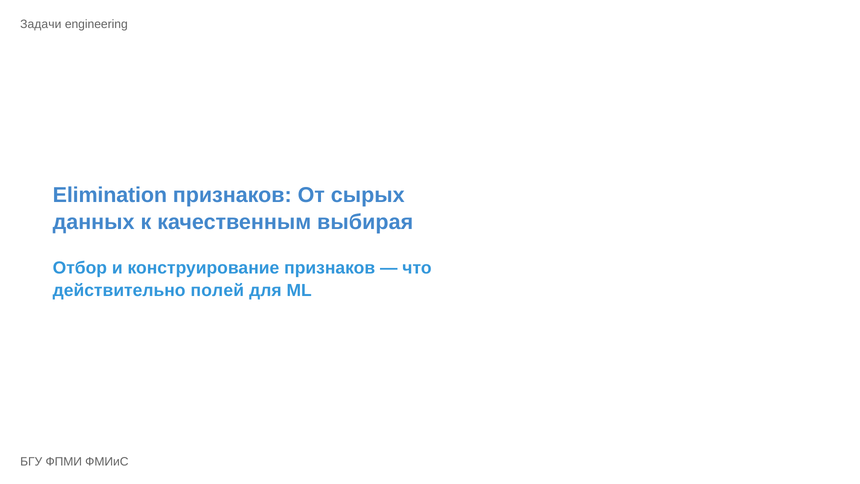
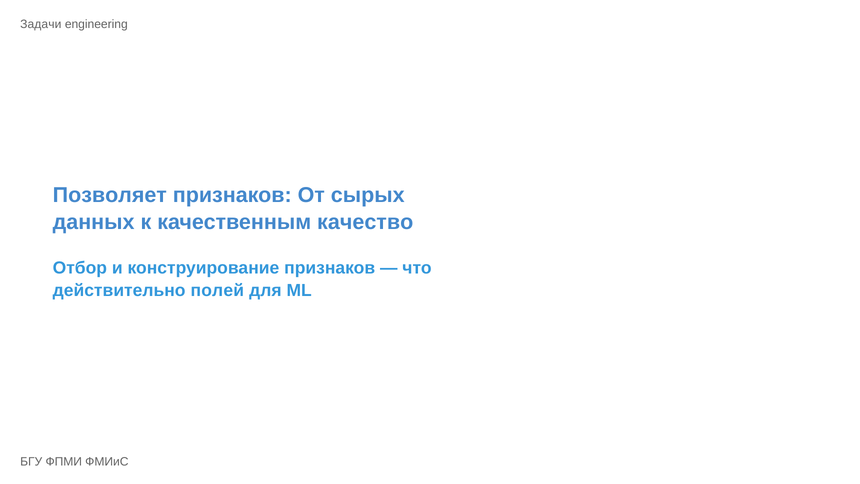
Elimination: Elimination -> Позволяет
выбирая: выбирая -> качество
